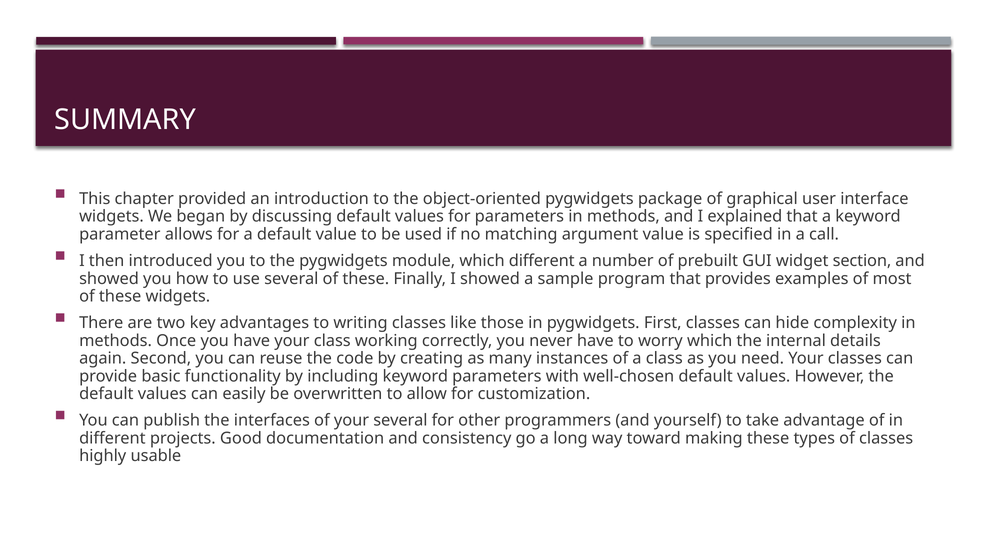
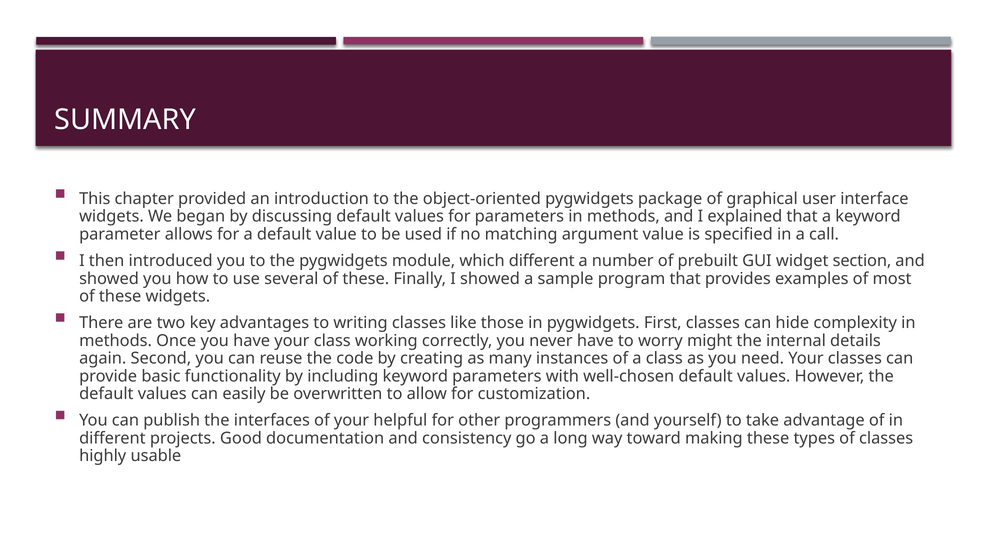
worry which: which -> might
your several: several -> helpful
